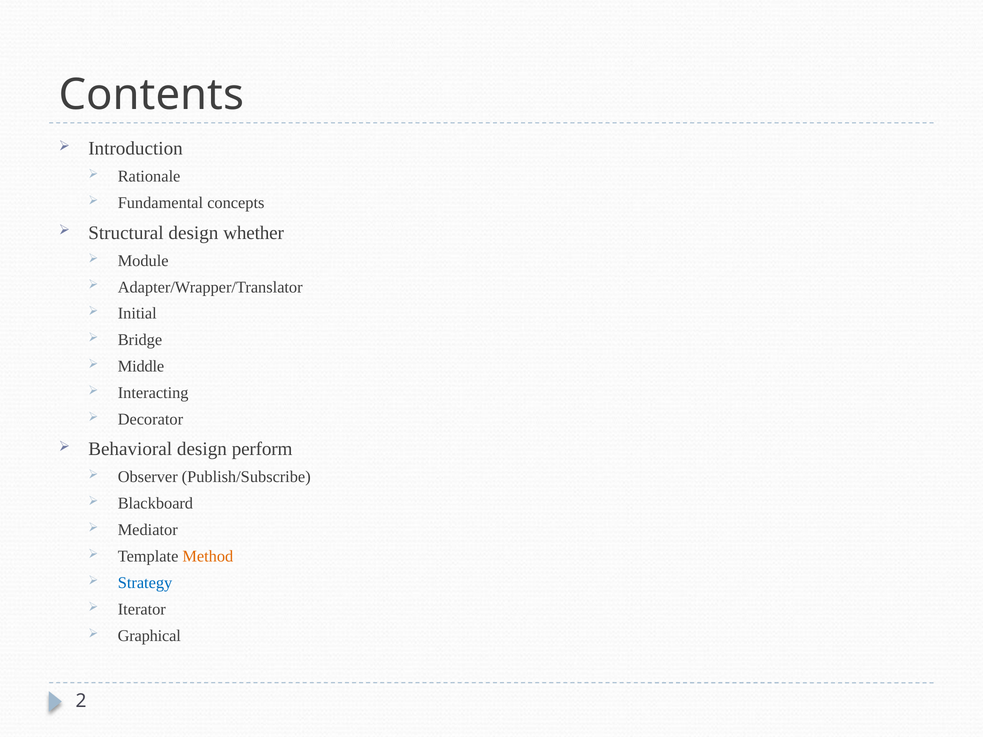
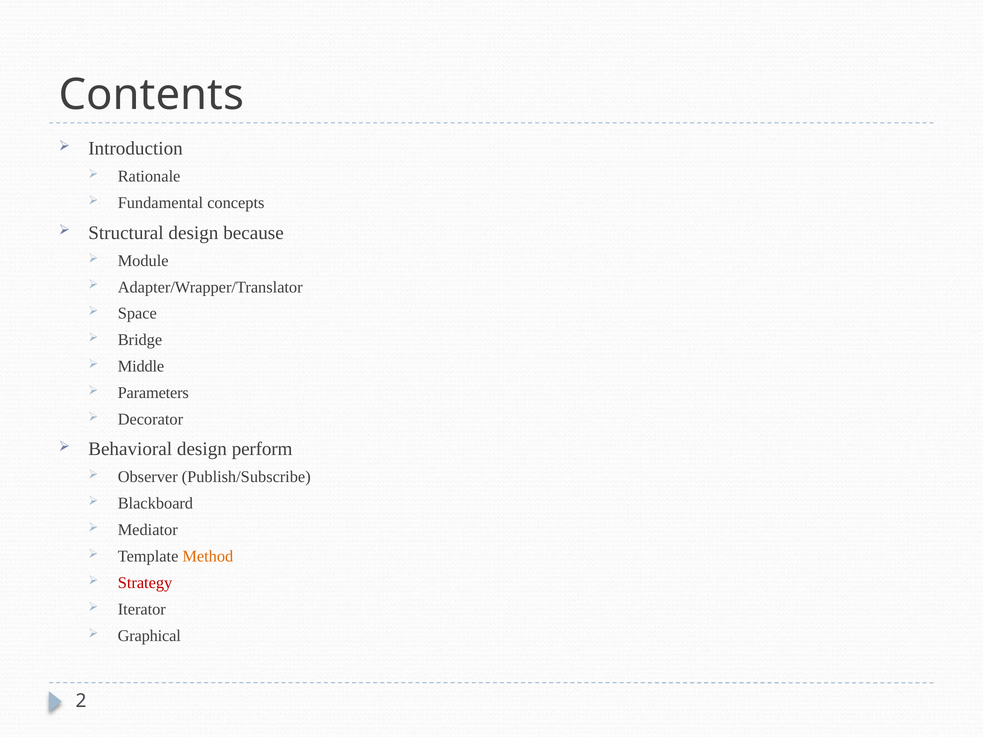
whether: whether -> because
Initial: Initial -> Space
Interacting: Interacting -> Parameters
Strategy colour: blue -> red
